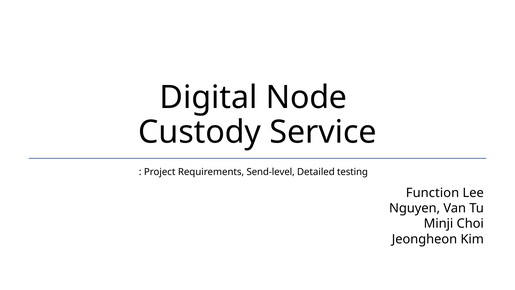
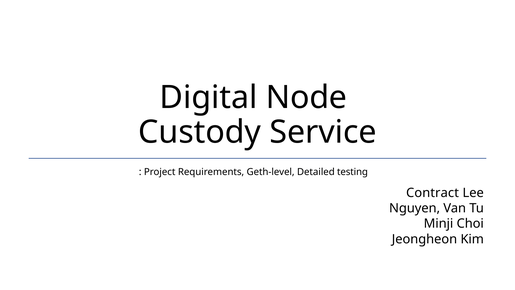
Send-level: Send-level -> Geth-level
Function: Function -> Contract
